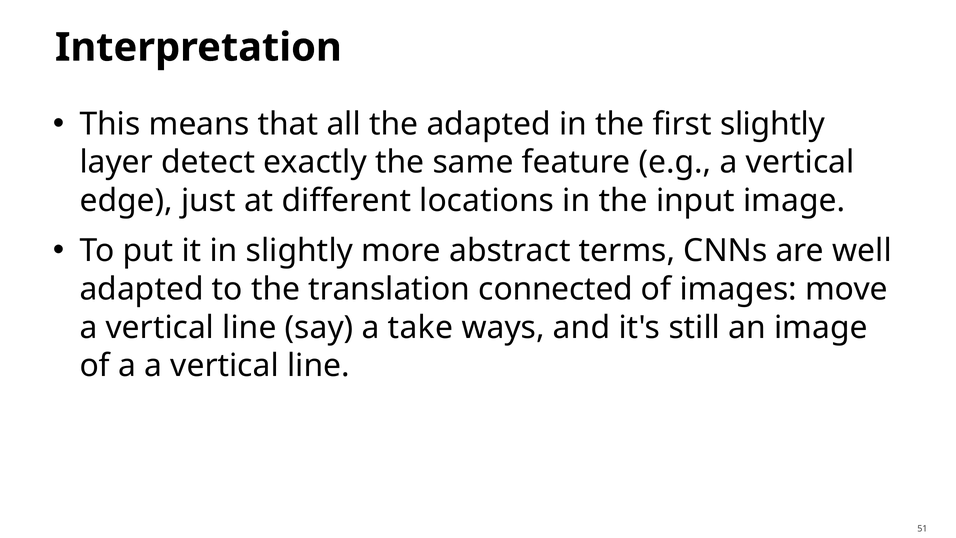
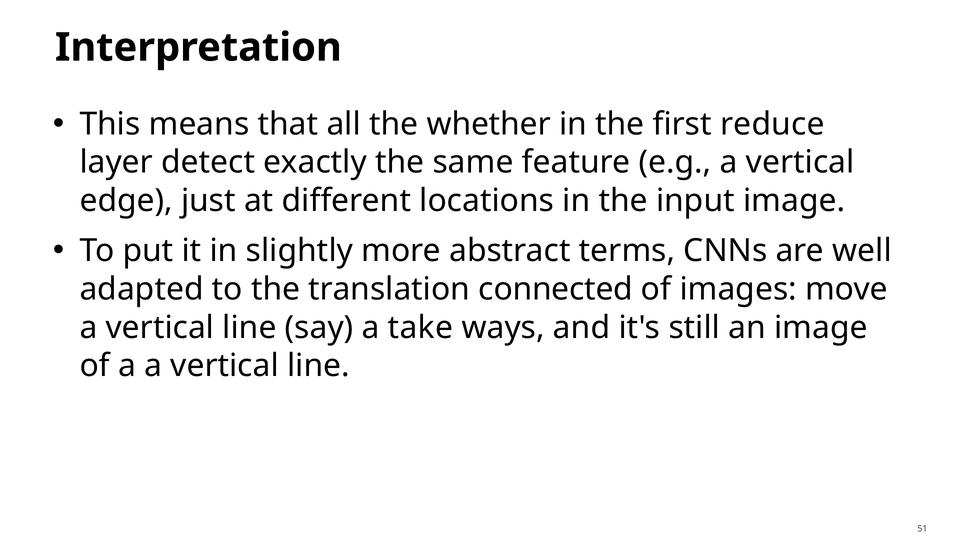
the adapted: adapted -> whether
first slightly: slightly -> reduce
